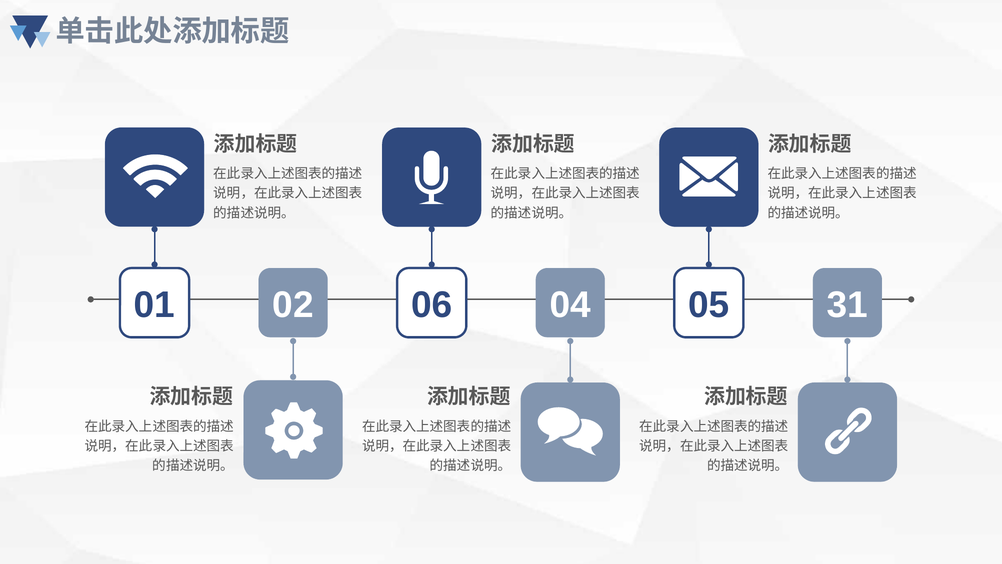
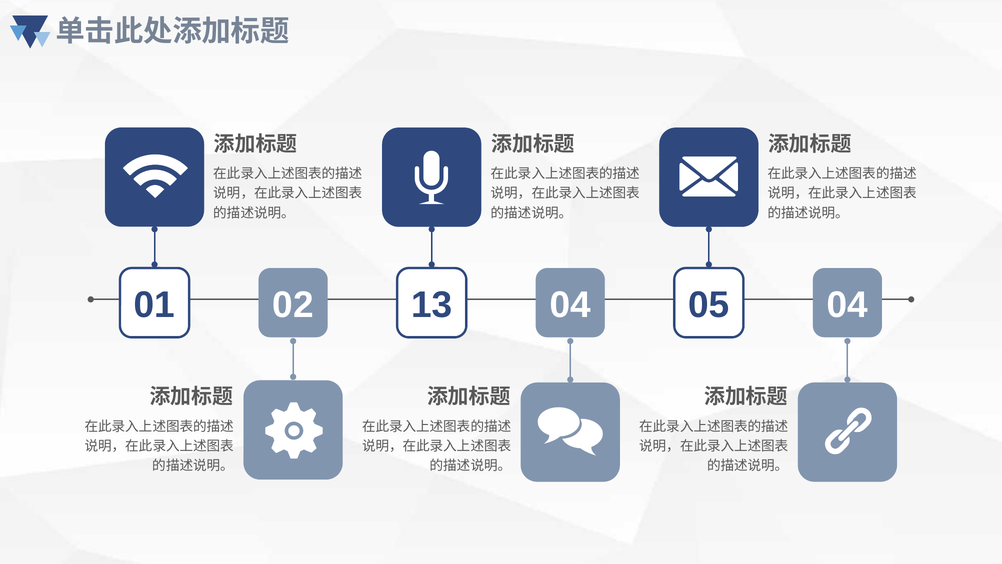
06: 06 -> 13
05 31: 31 -> 04
